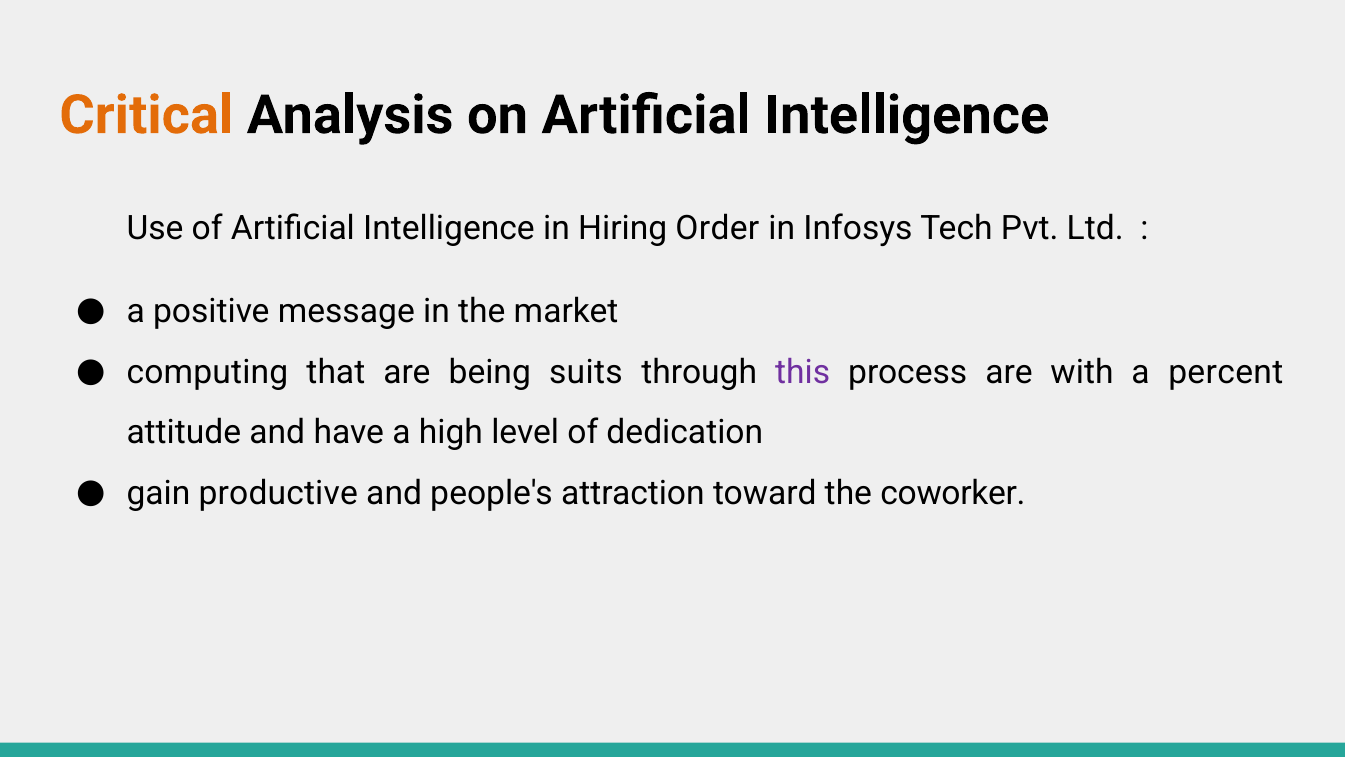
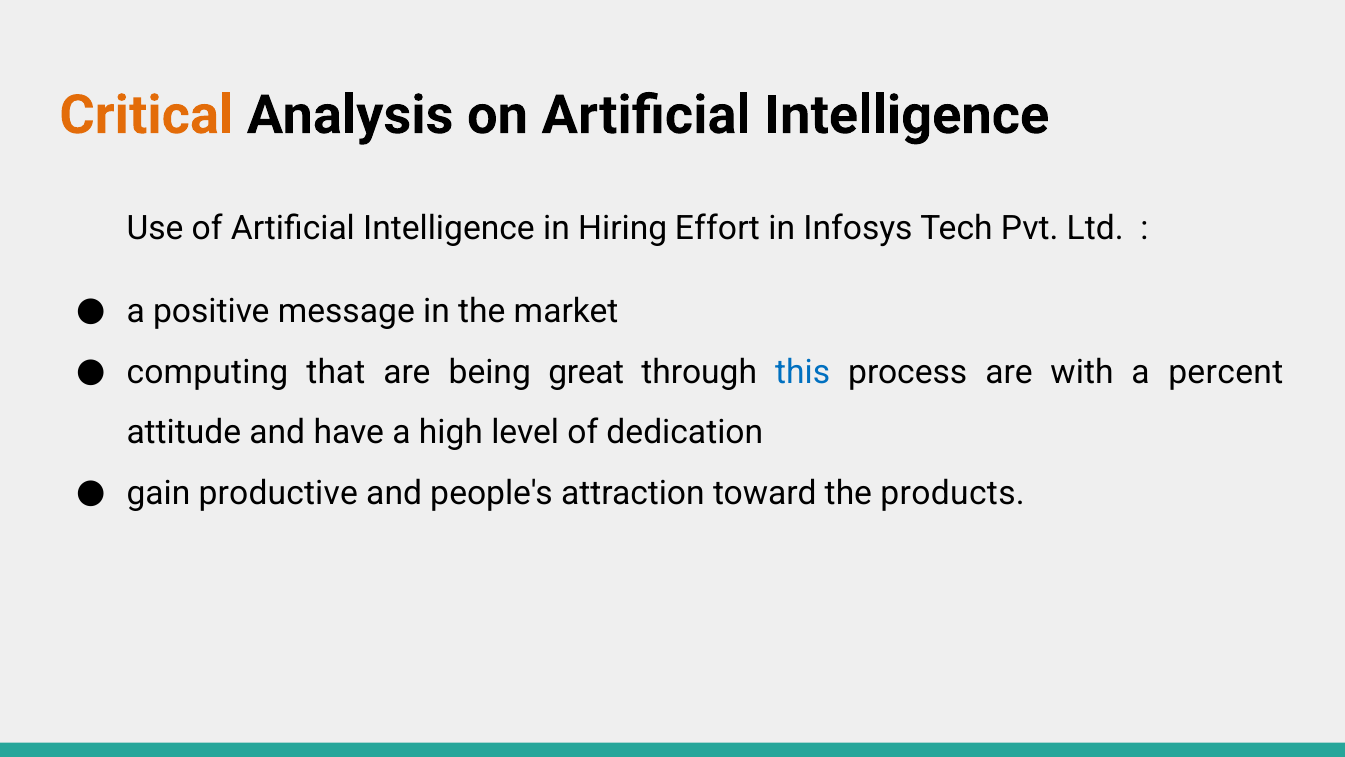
Order: Order -> Effort
suits: suits -> great
this colour: purple -> blue
coworker: coworker -> products
